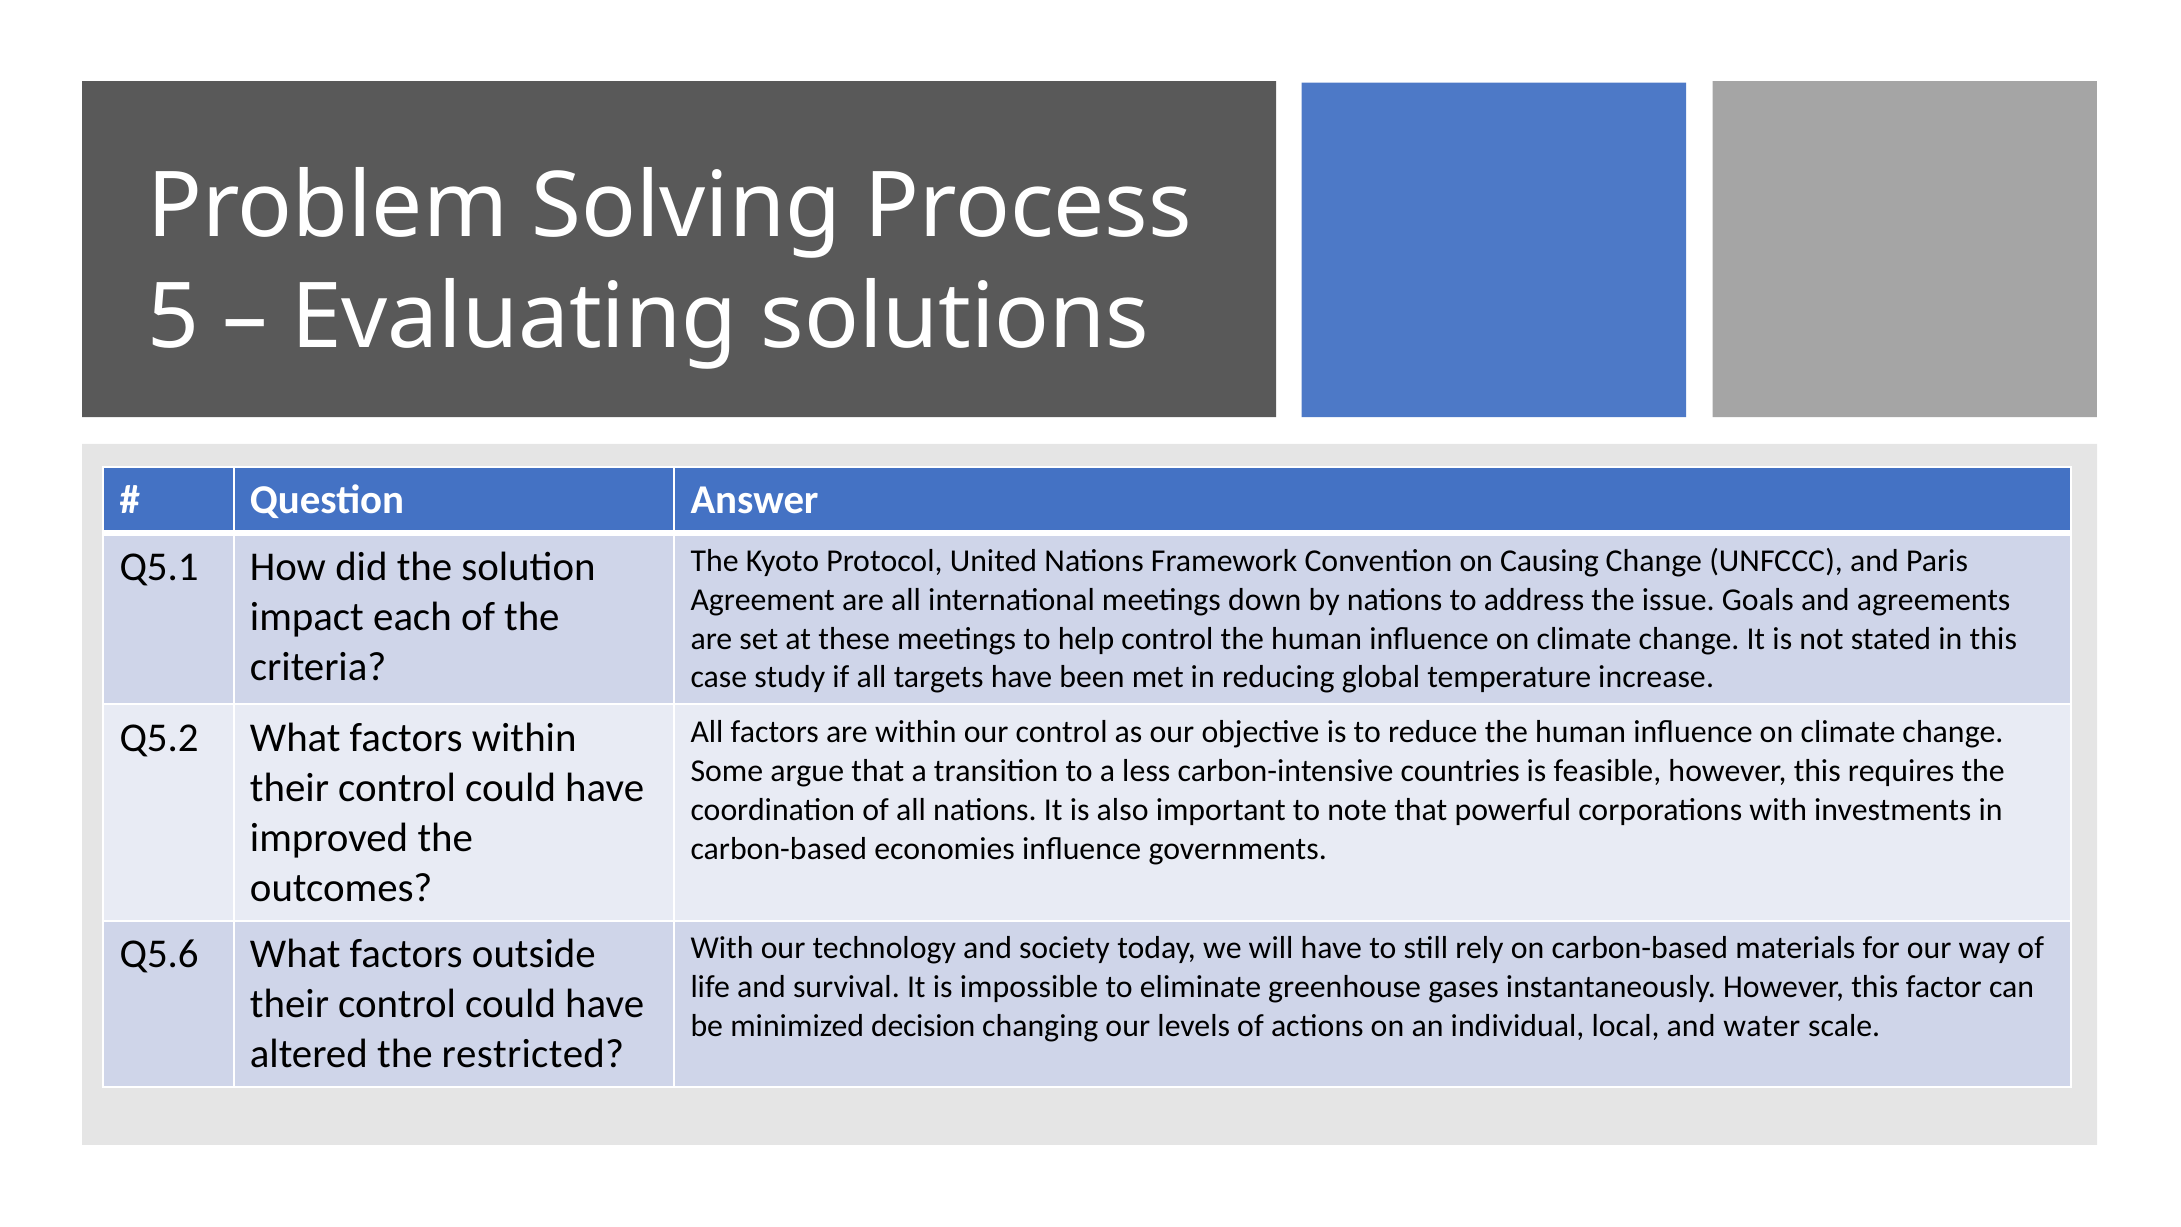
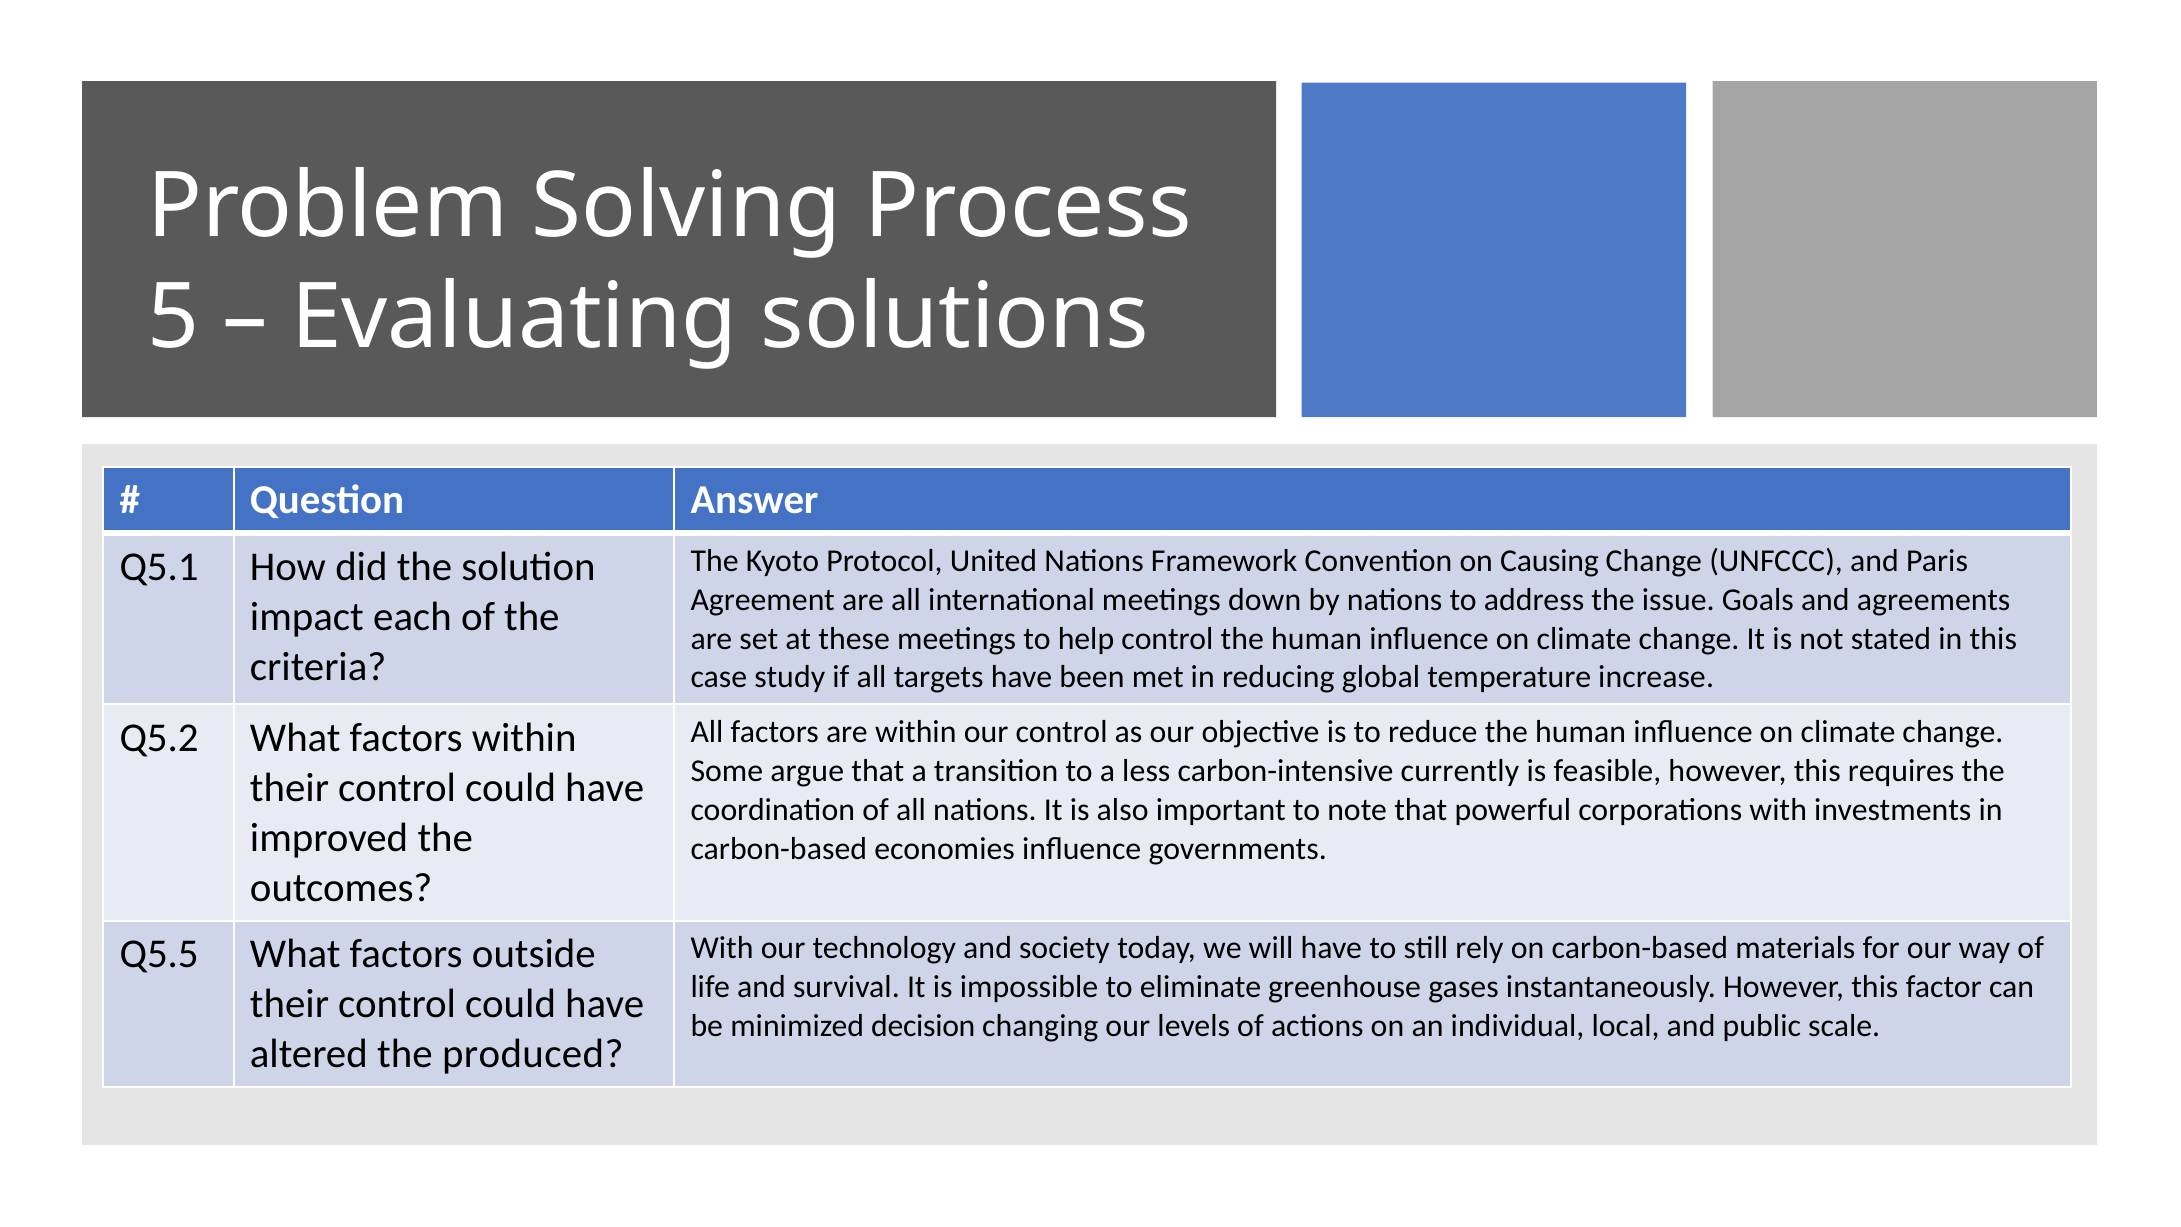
countries: countries -> currently
Q5.6: Q5.6 -> Q5.5
water: water -> public
restricted: restricted -> produced
